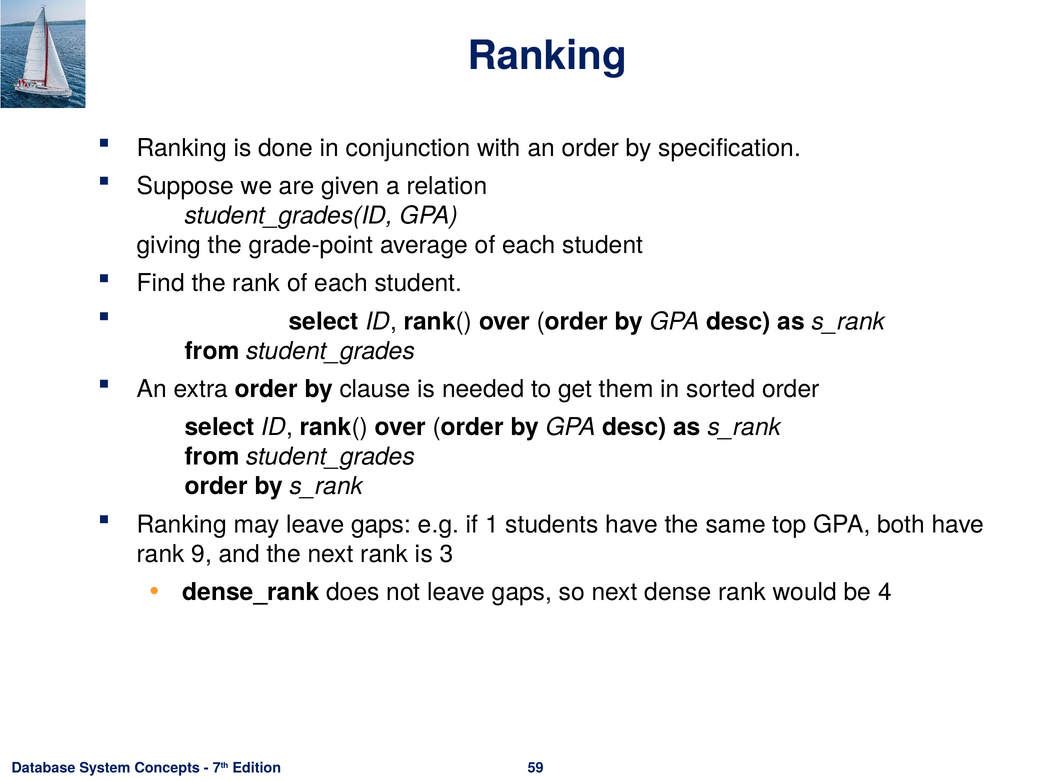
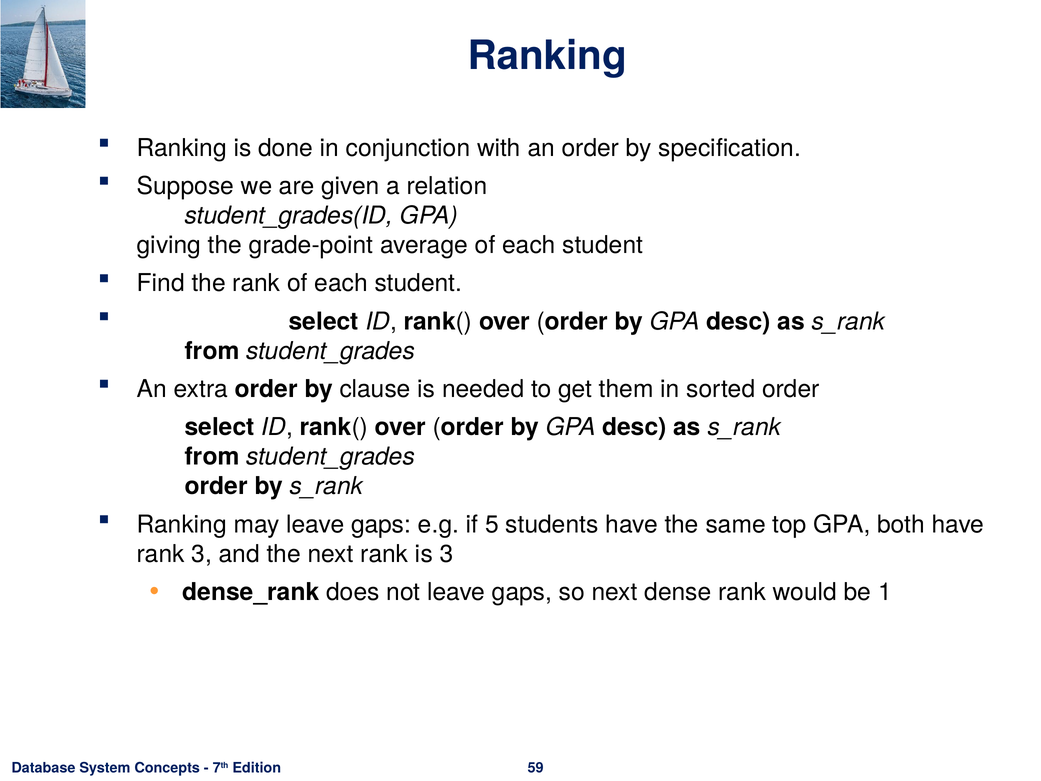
1: 1 -> 5
rank 9: 9 -> 3
4: 4 -> 1
